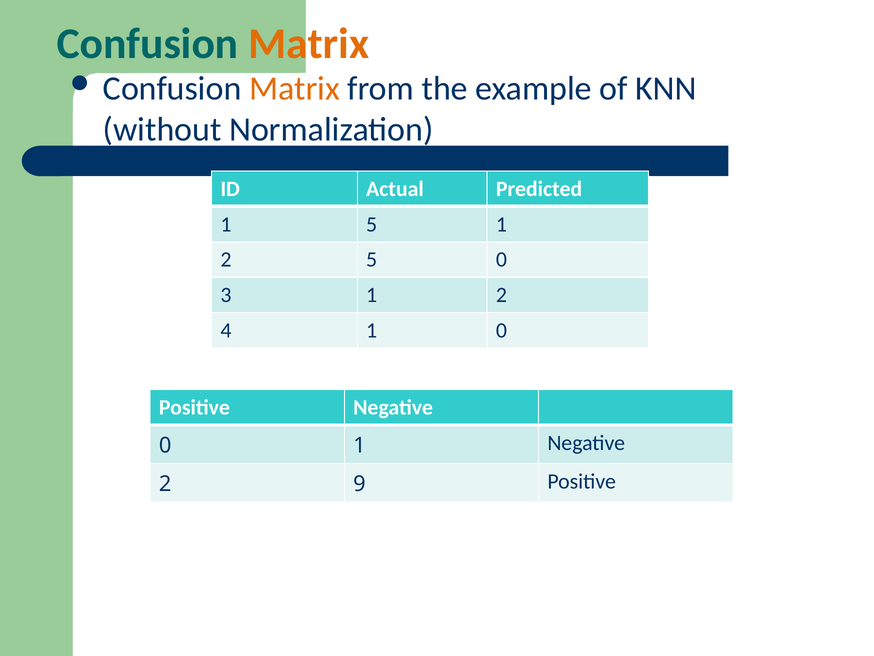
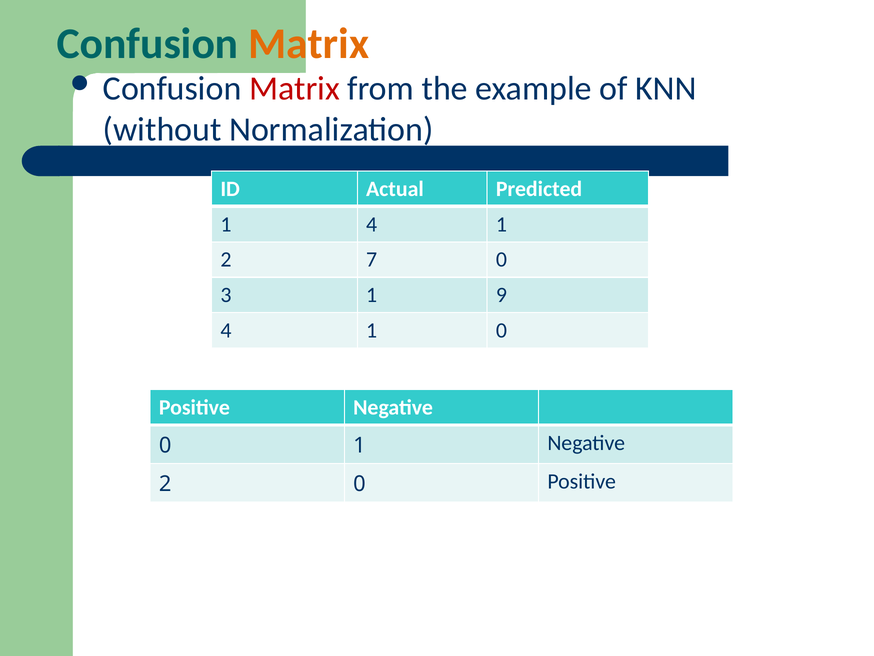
Matrix at (294, 89) colour: orange -> red
1 5: 5 -> 4
2 5: 5 -> 7
3 1 2: 2 -> 9
2 9: 9 -> 0
